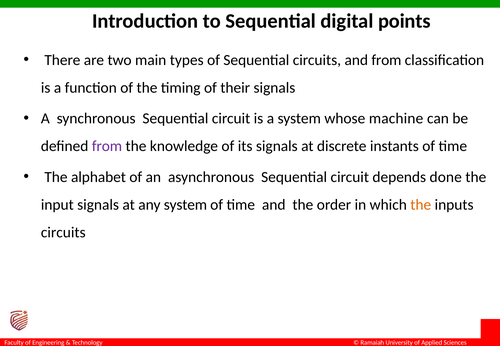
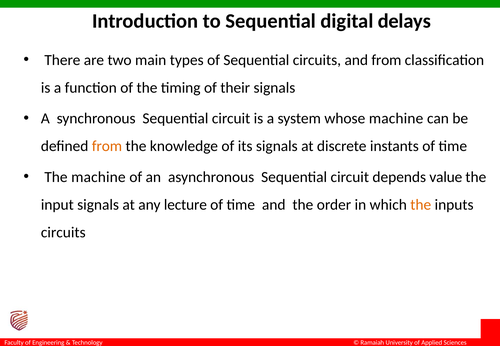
points: points -> delays
from at (107, 146) colour: purple -> orange
The alphabet: alphabet -> machine
done: done -> value
any system: system -> lecture
